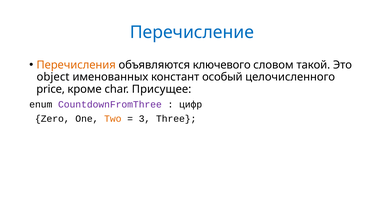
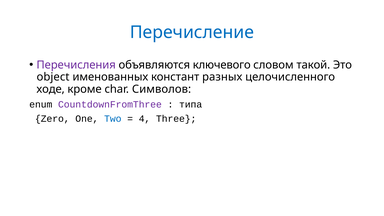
Перечисления colour: orange -> purple
особый: особый -> разных
price: price -> ходе
Присущее: Присущее -> Символов
цифр: цифр -> типа
Two colour: orange -> blue
3: 3 -> 4
